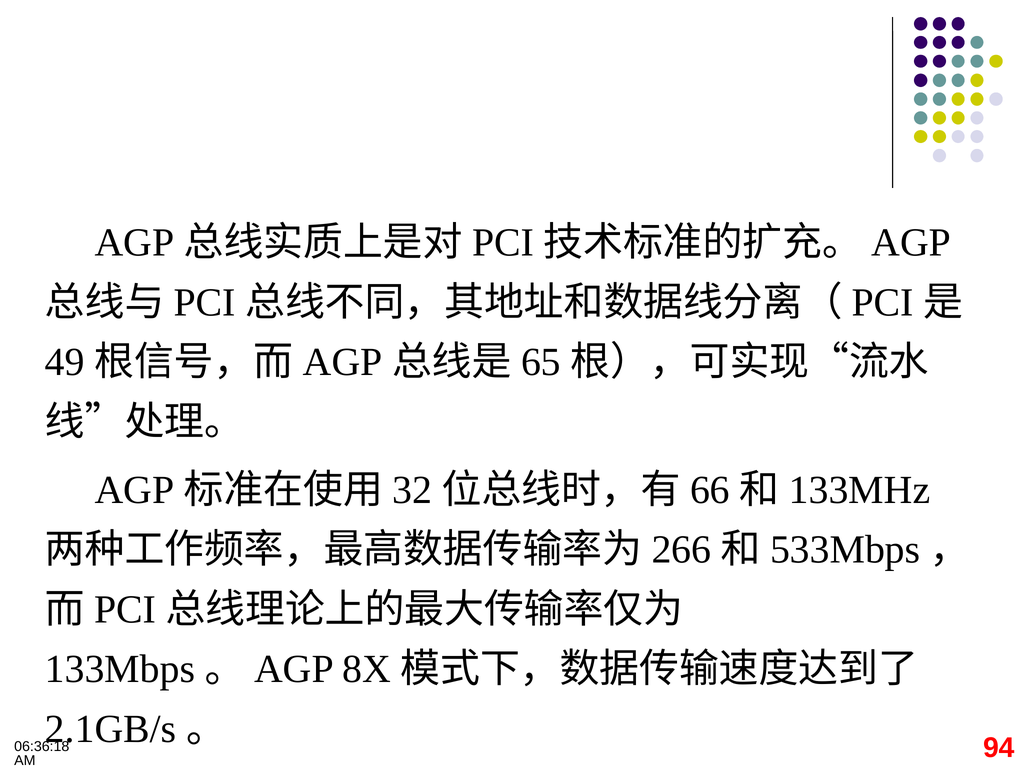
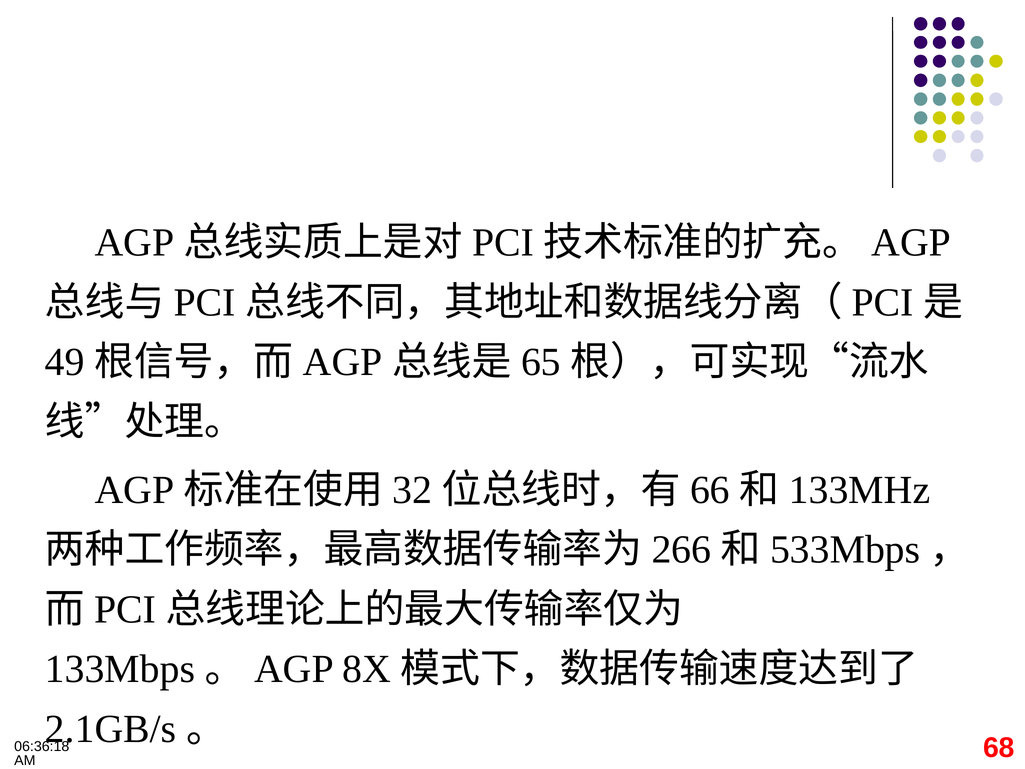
94: 94 -> 68
